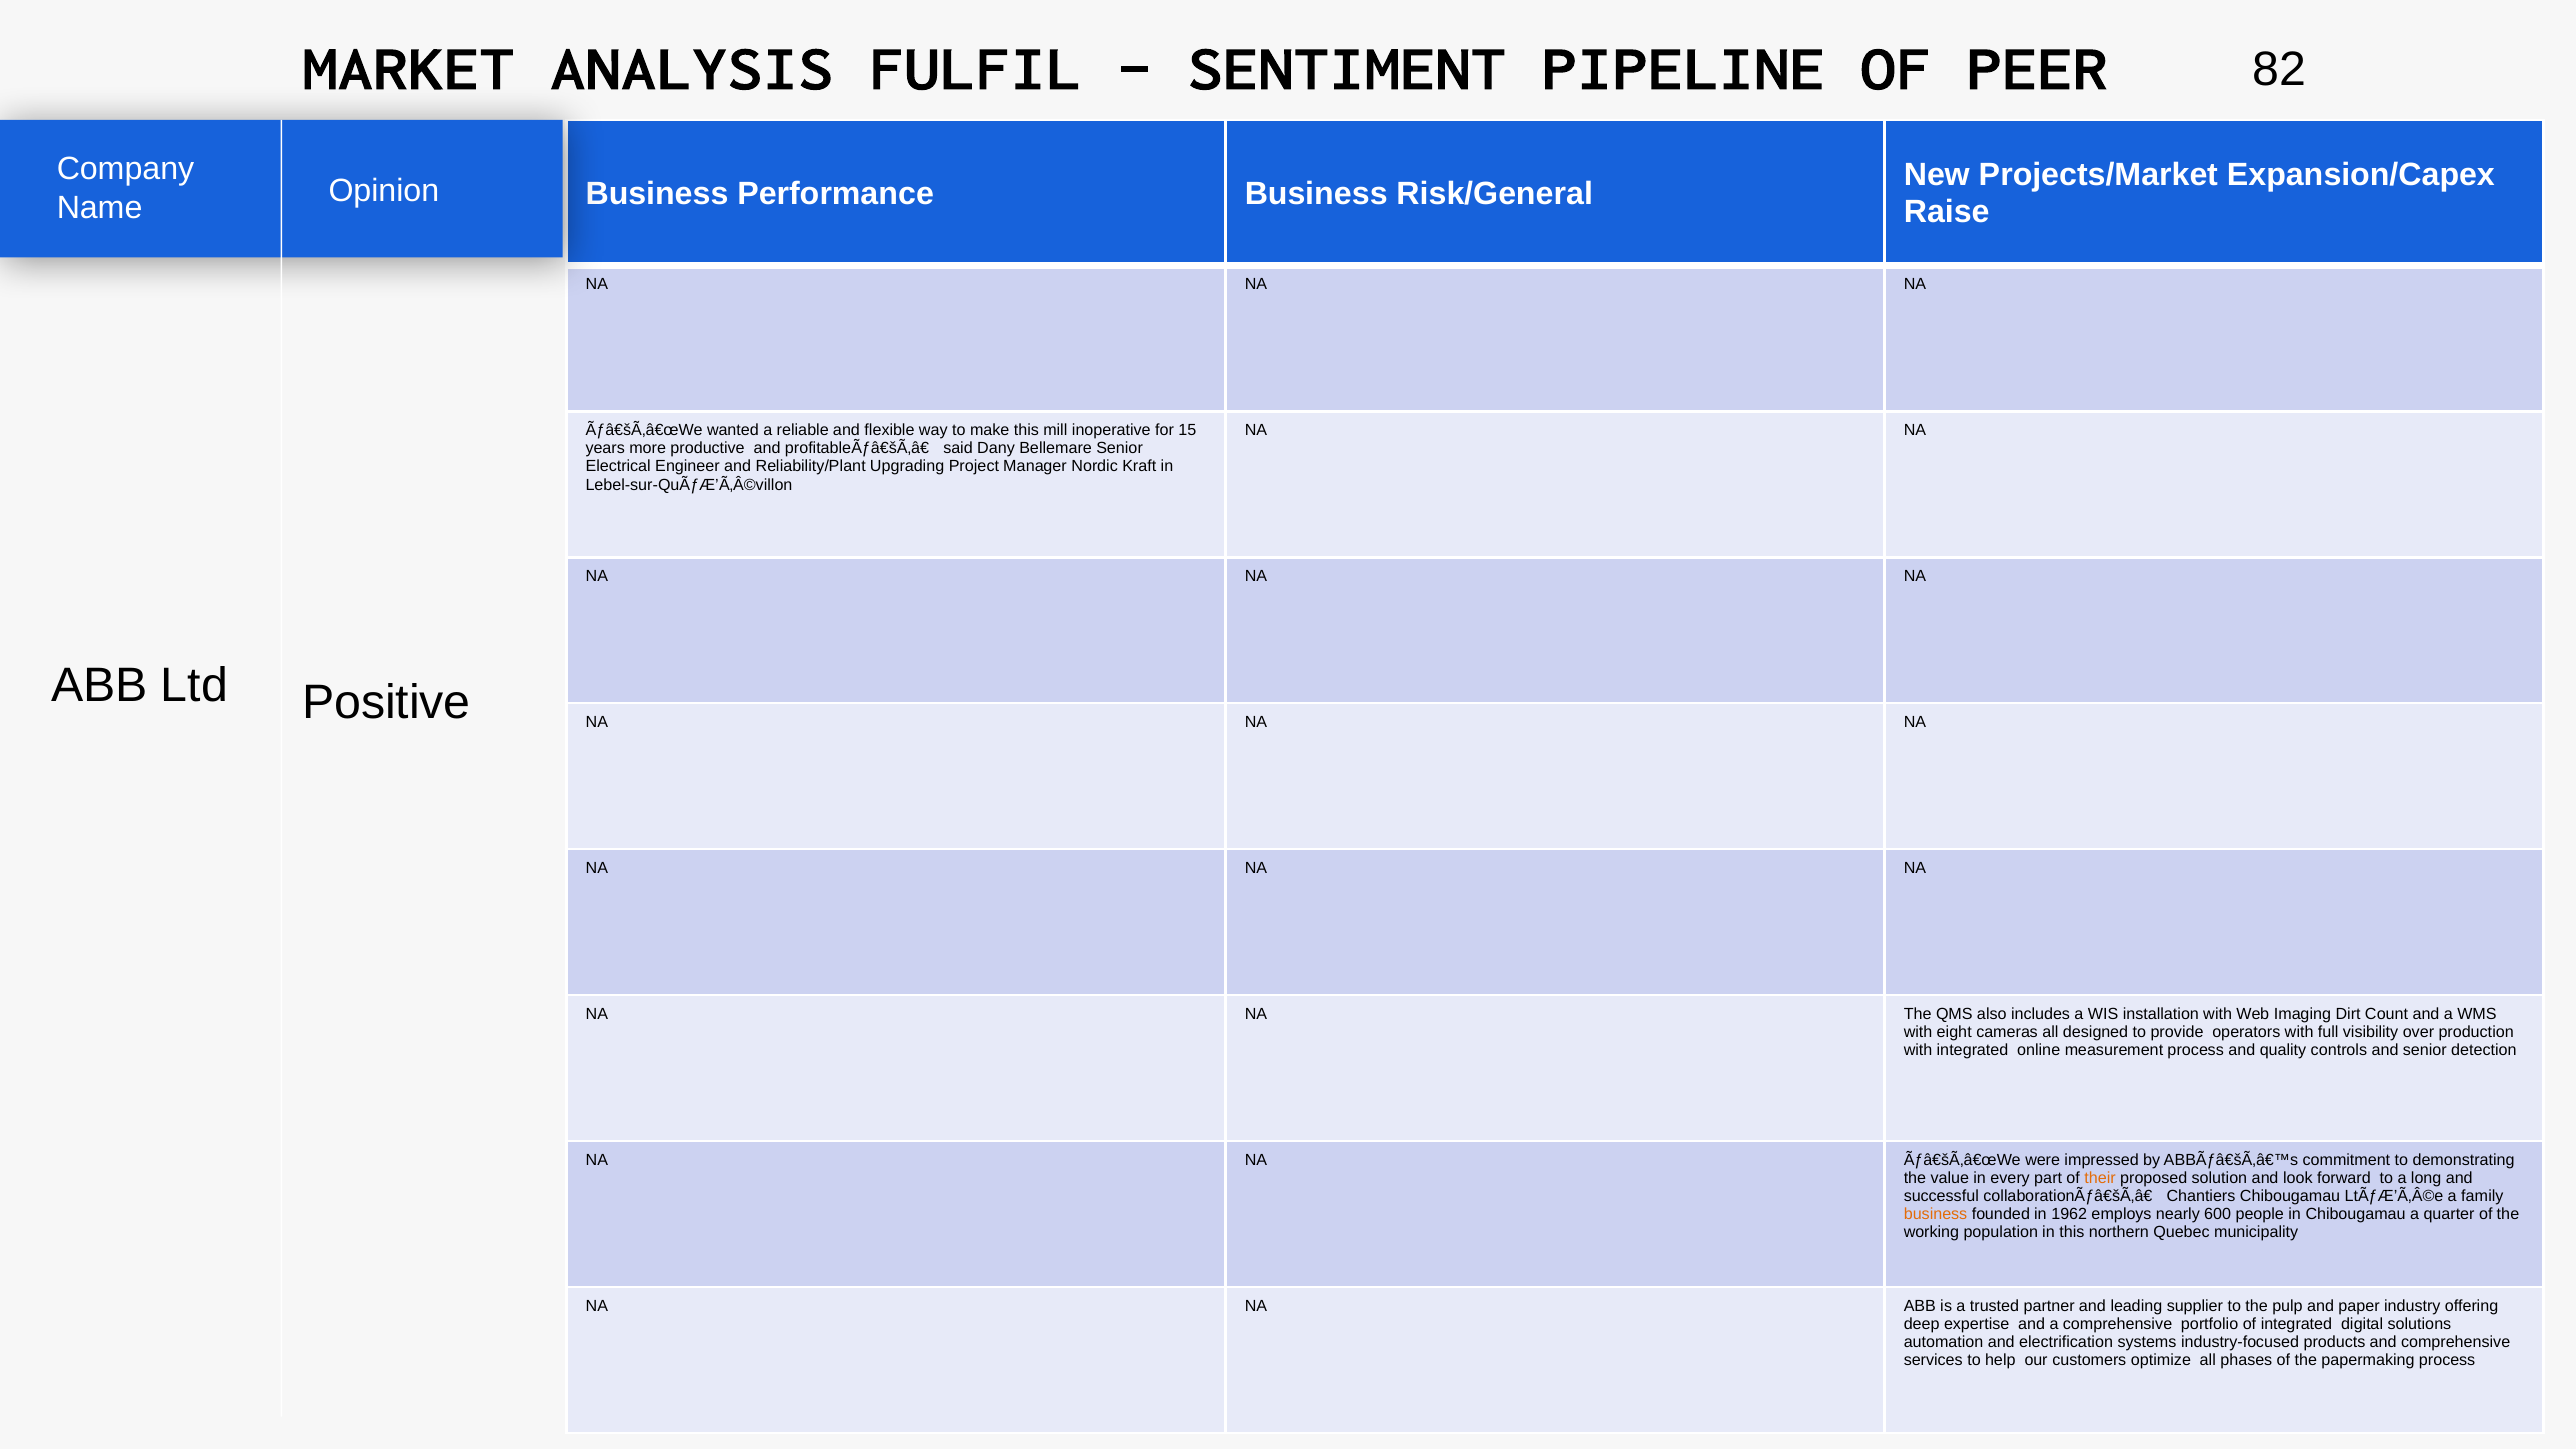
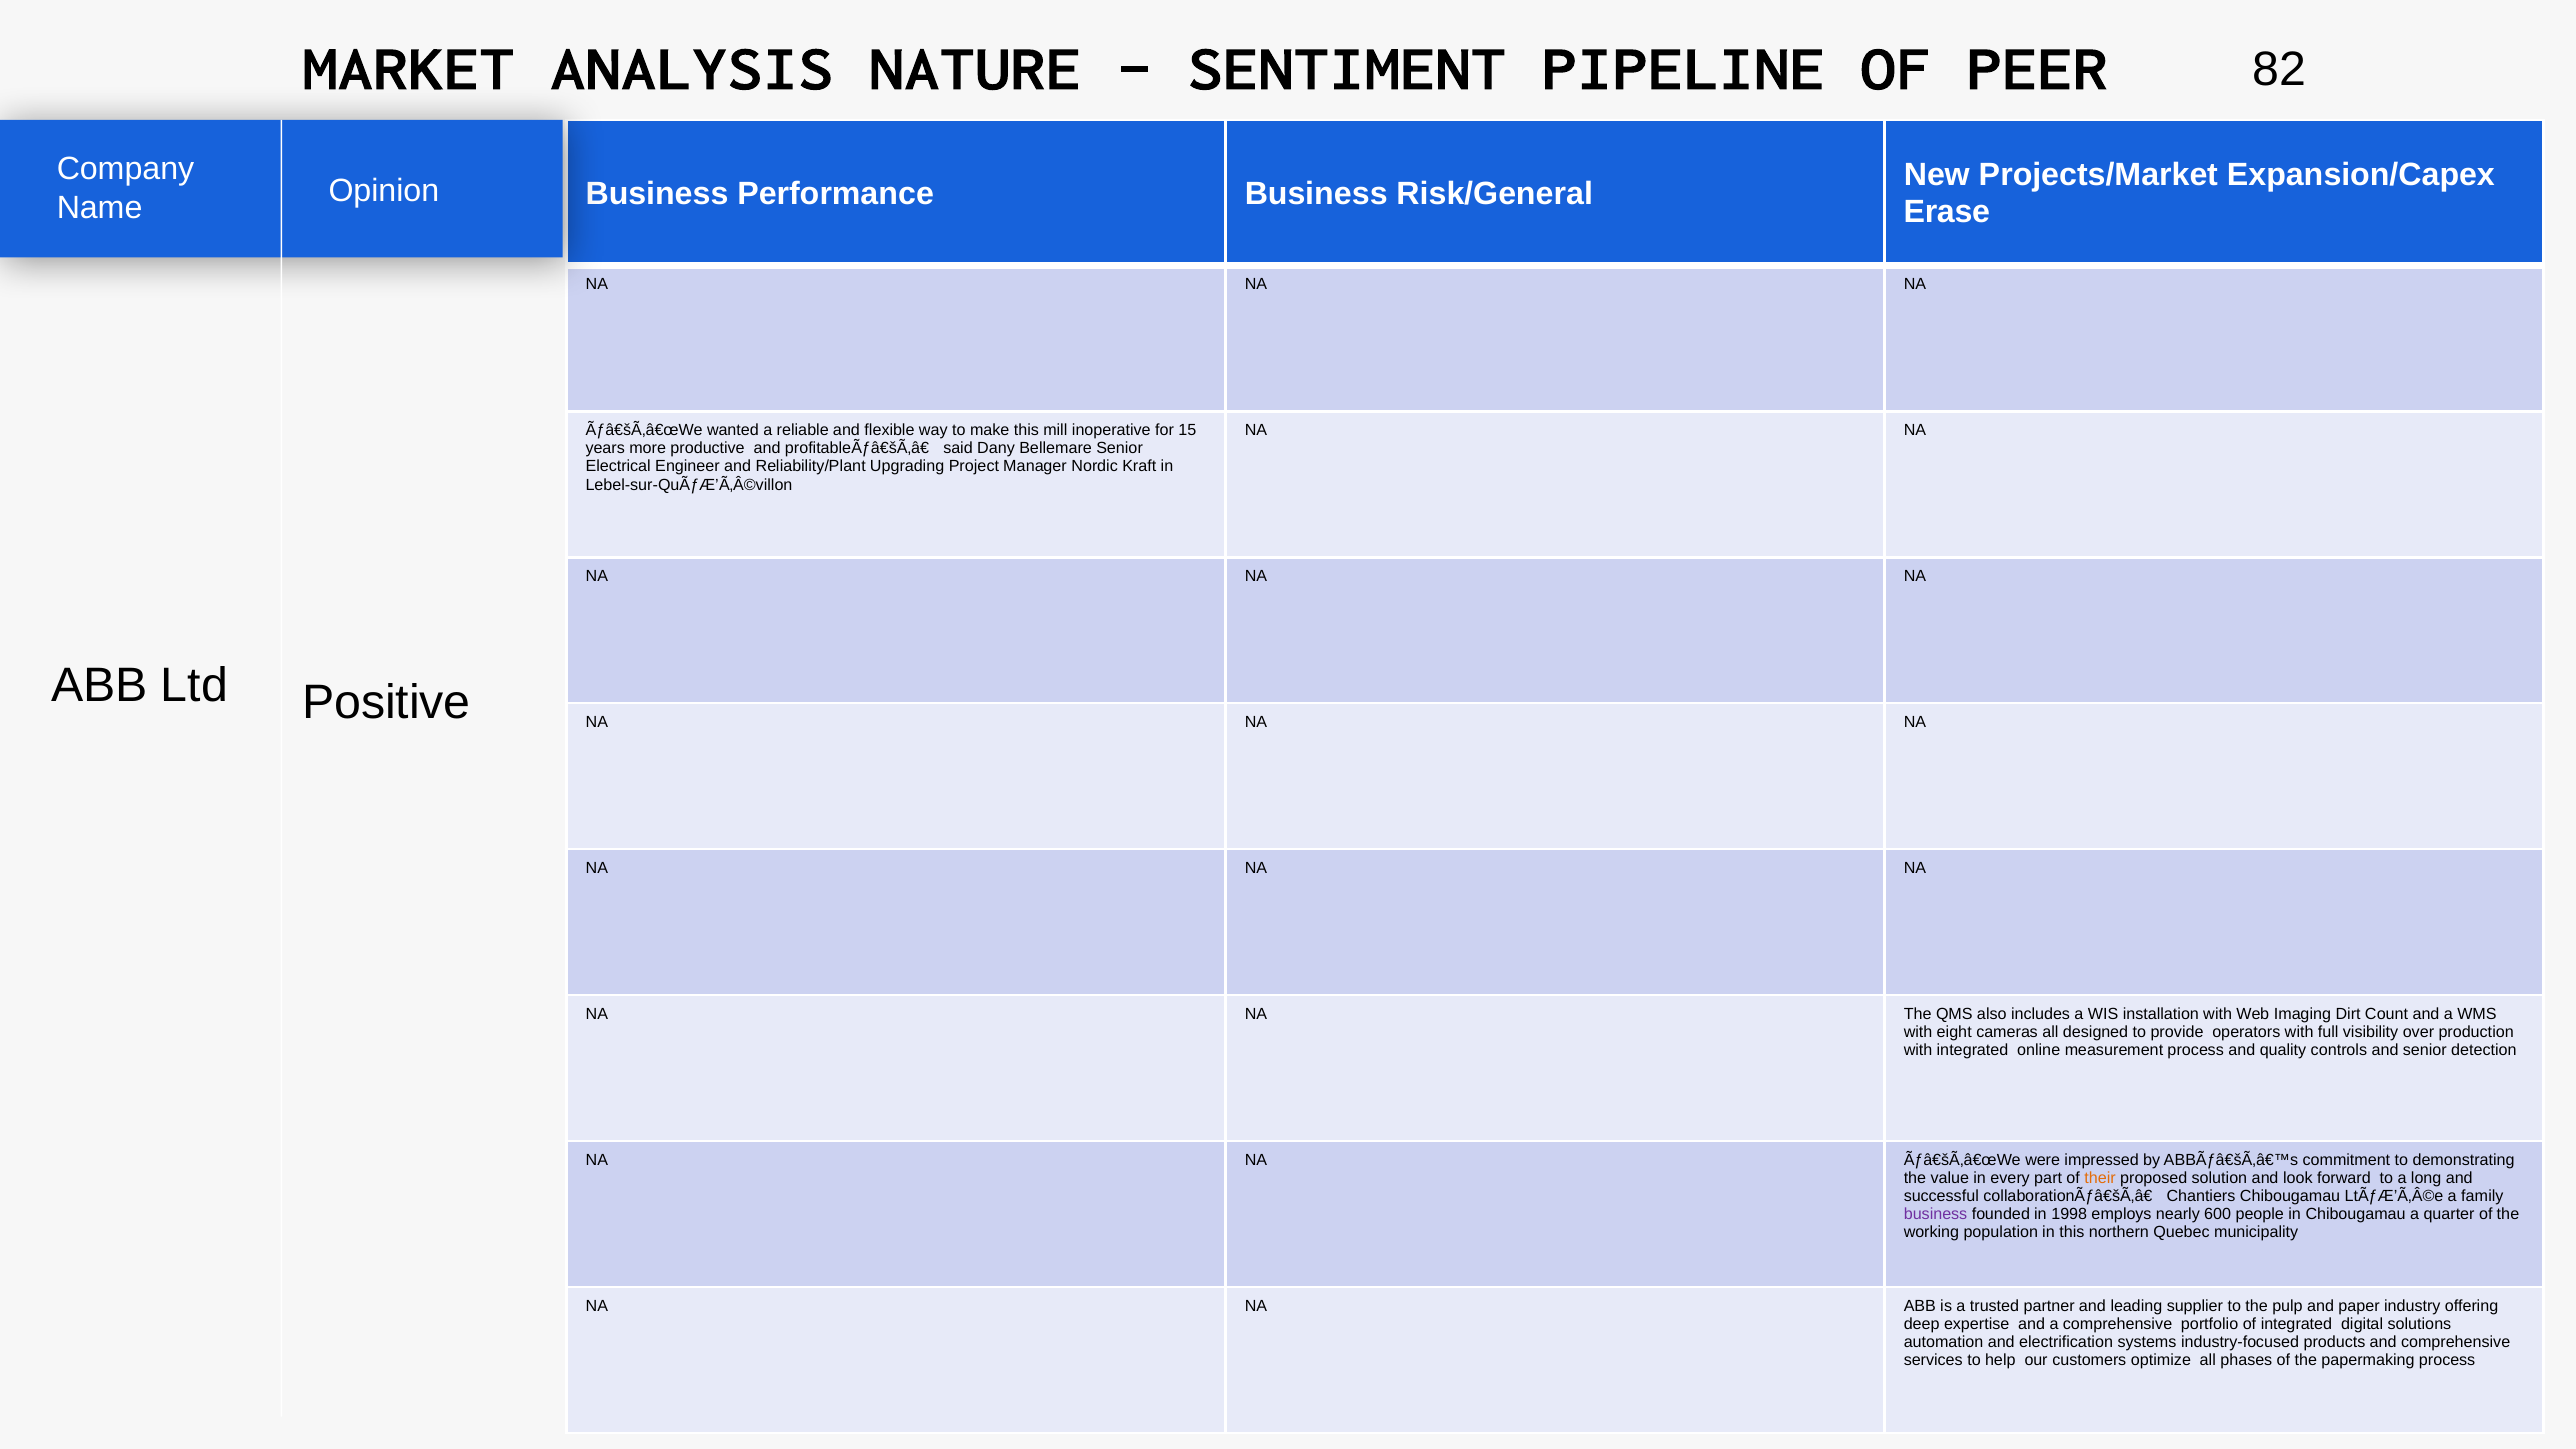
FULFIL: FULFIL -> NATURE
Raise: Raise -> Erase
business at (1936, 1214) colour: orange -> purple
1962: 1962 -> 1998
